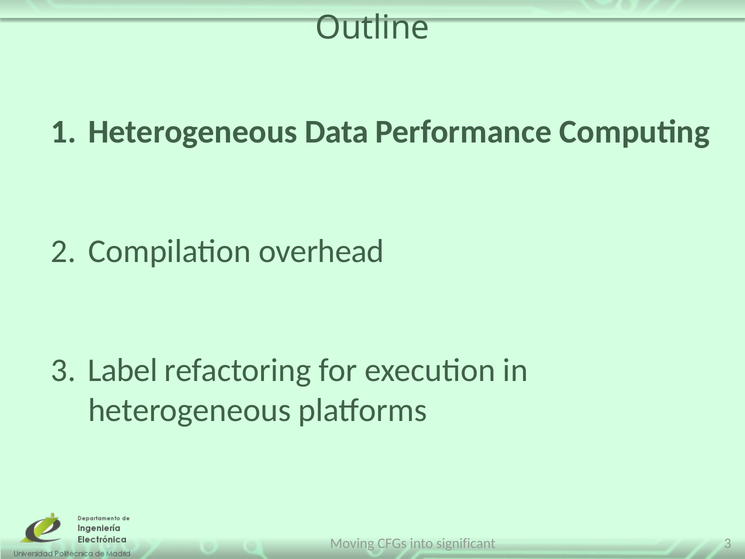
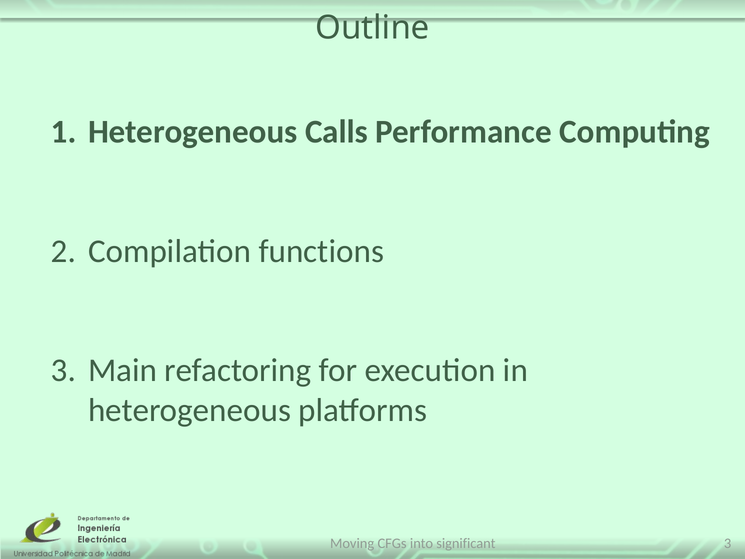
Data: Data -> Calls
overhead: overhead -> functions
Label: Label -> Main
